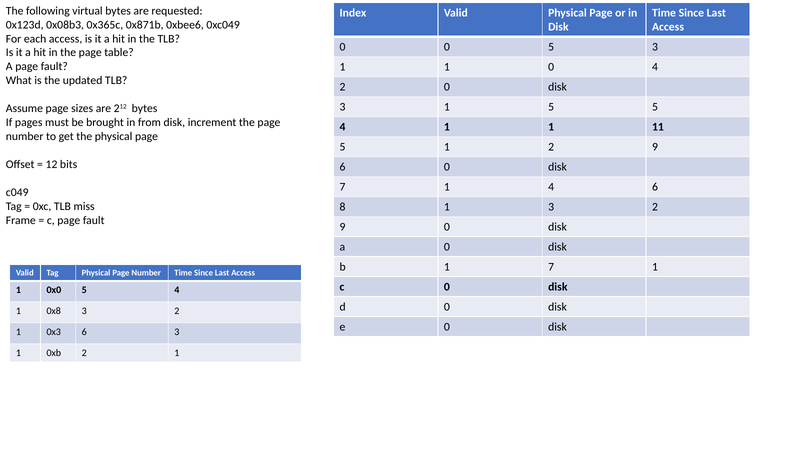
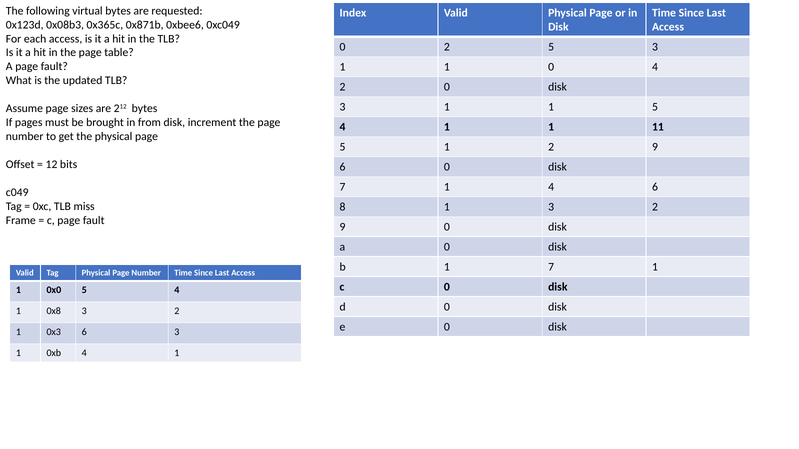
0 0: 0 -> 2
5 at (551, 107): 5 -> 1
0xb 2: 2 -> 4
